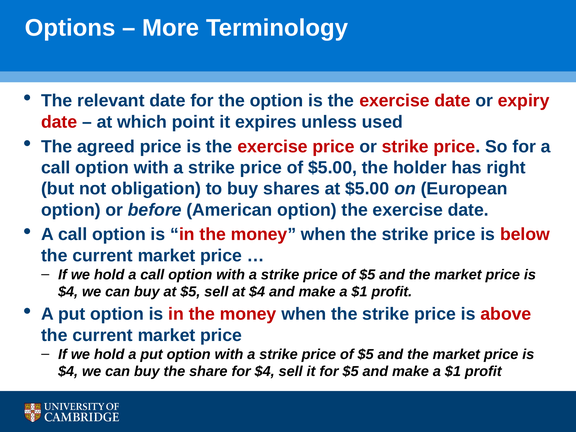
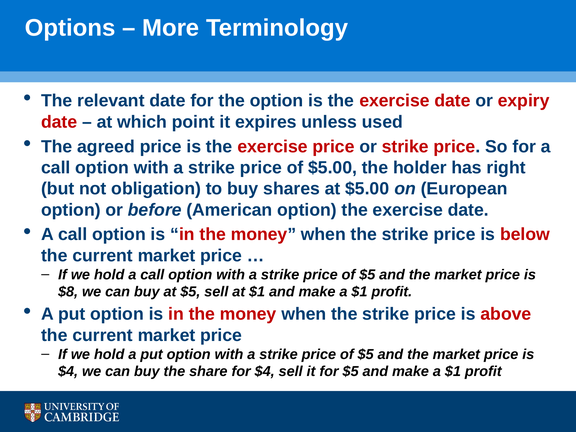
$4 at (68, 292): $4 -> $8
at $4: $4 -> $1
